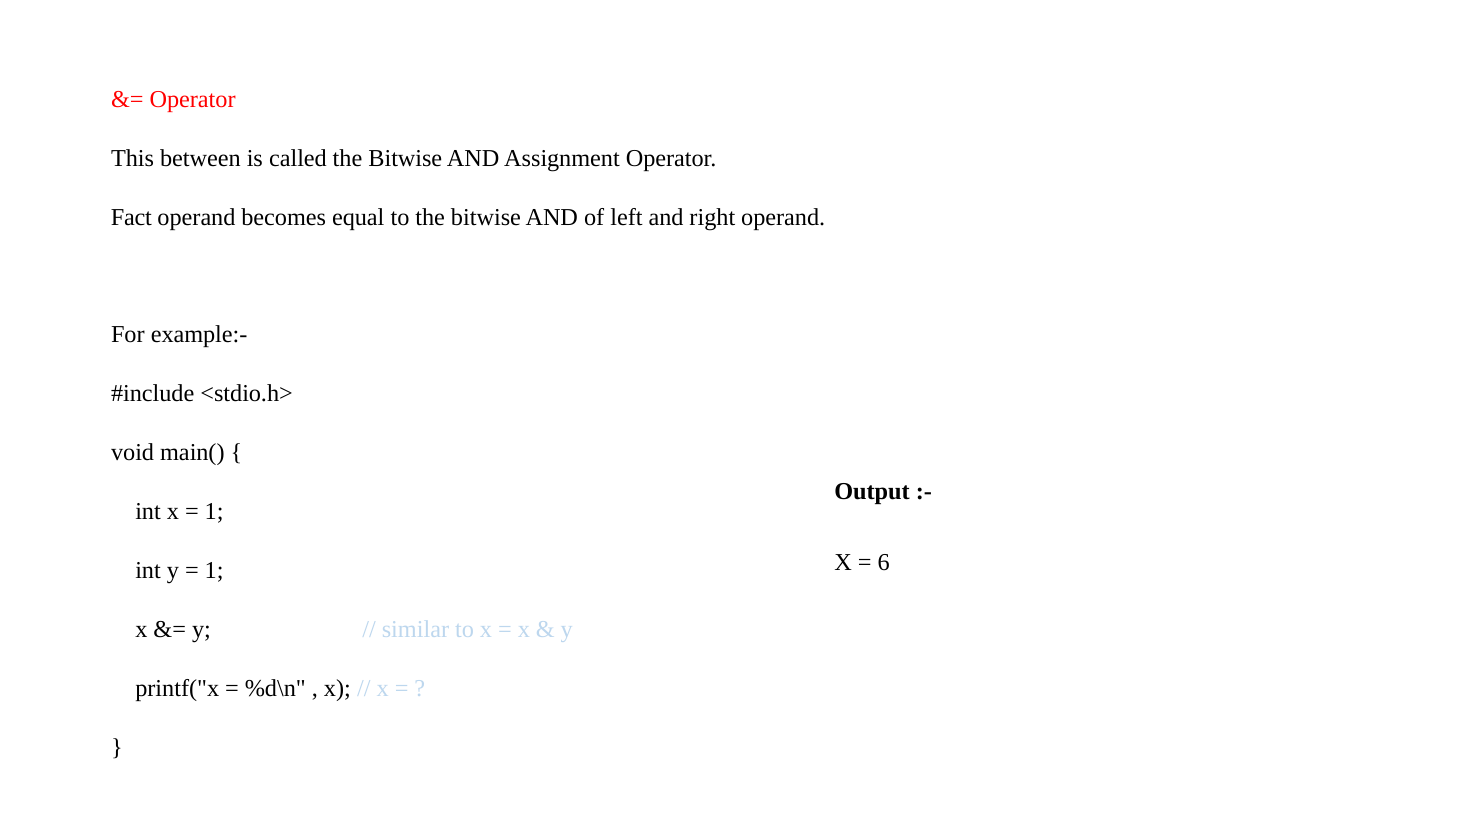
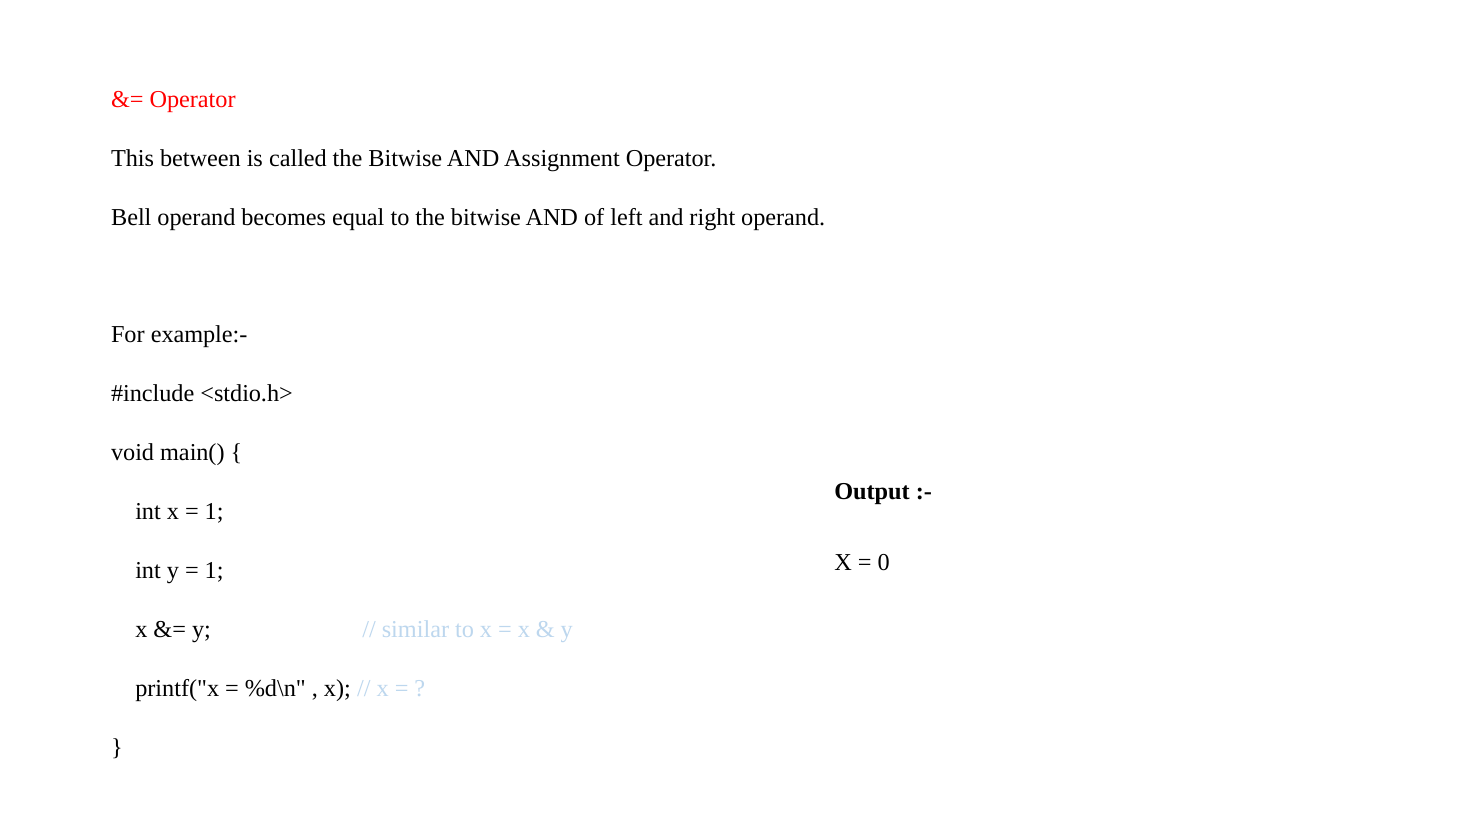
Fact: Fact -> Bell
6: 6 -> 0
